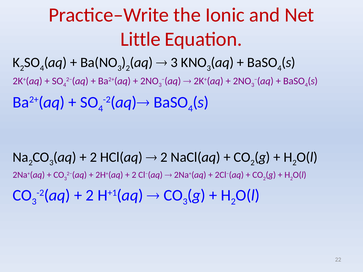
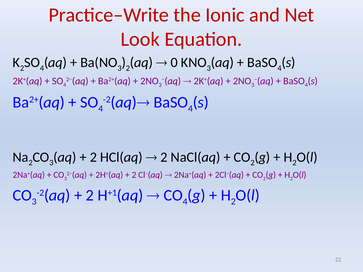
Little: Little -> Look
3 at (174, 63): 3 -> 0
3 at (185, 202): 3 -> 4
